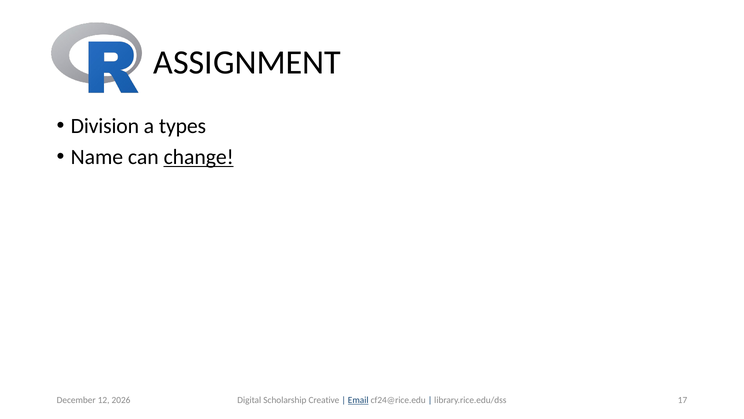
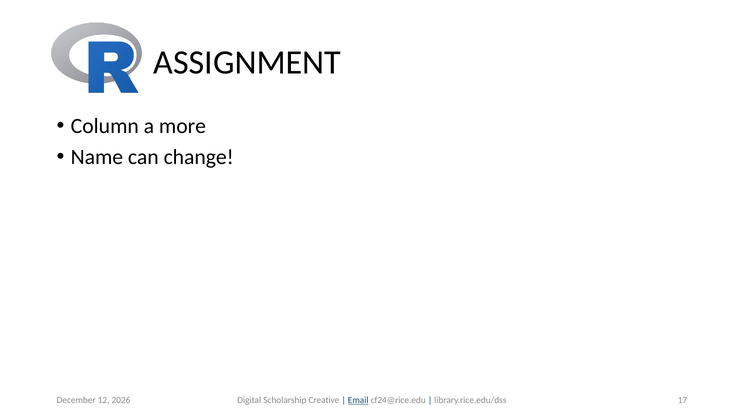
Division: Division -> Column
types: types -> more
change underline: present -> none
